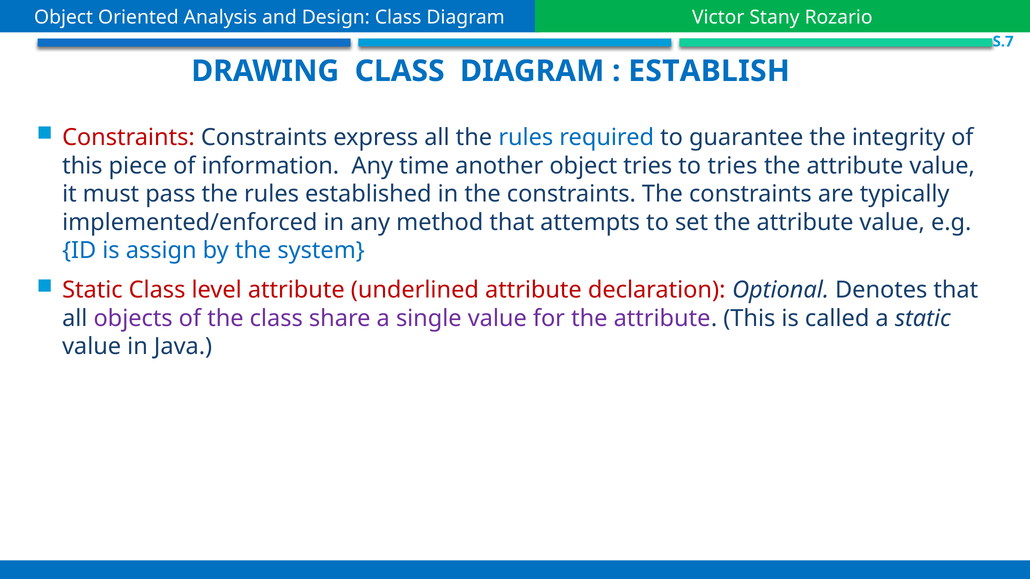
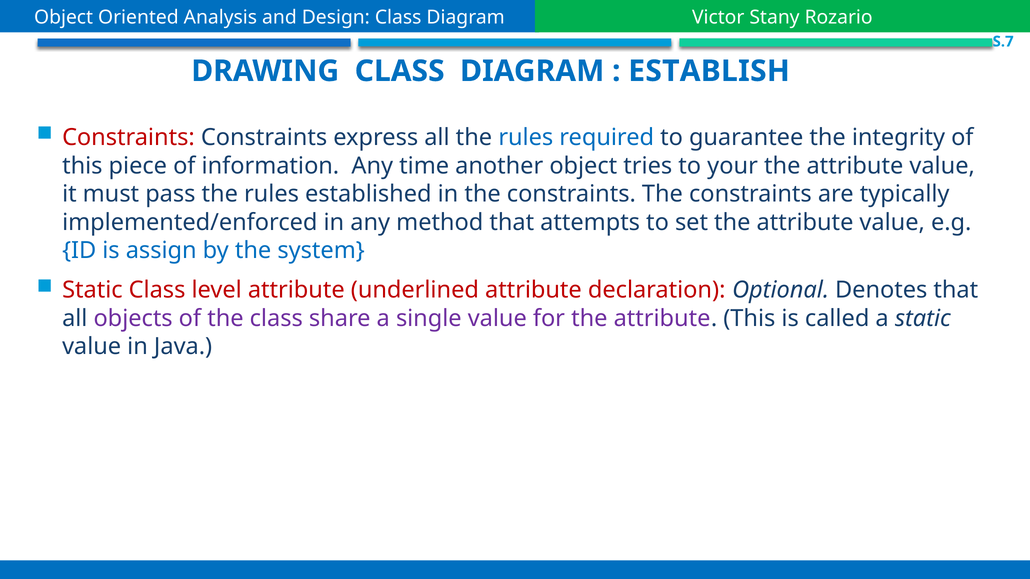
to tries: tries -> your
